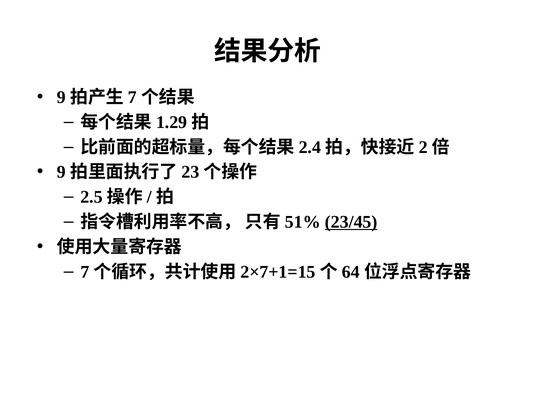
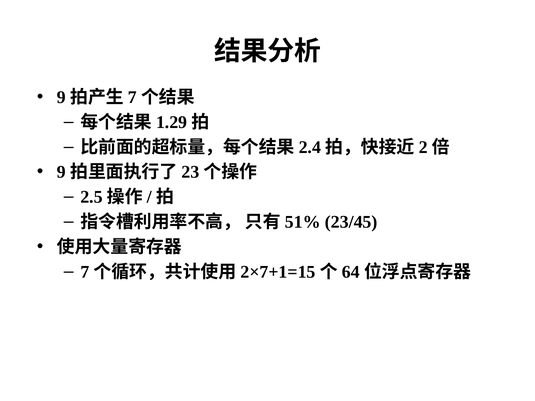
23/45 underline: present -> none
